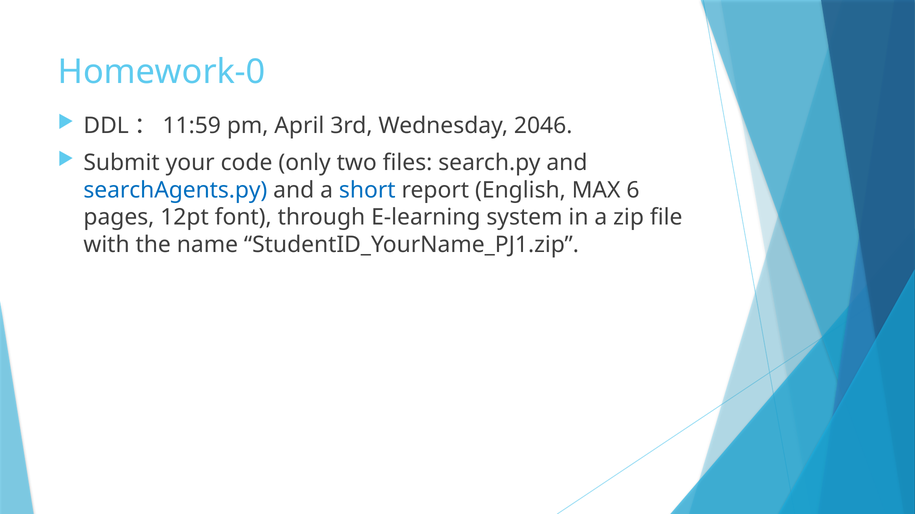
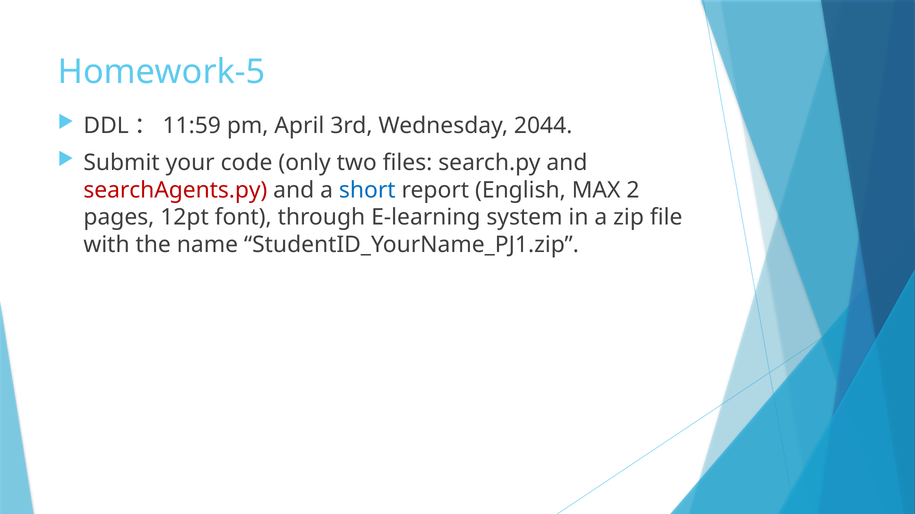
Homework-0: Homework-0 -> Homework-5
2046: 2046 -> 2044
searchAgents.py colour: blue -> red
6: 6 -> 2
